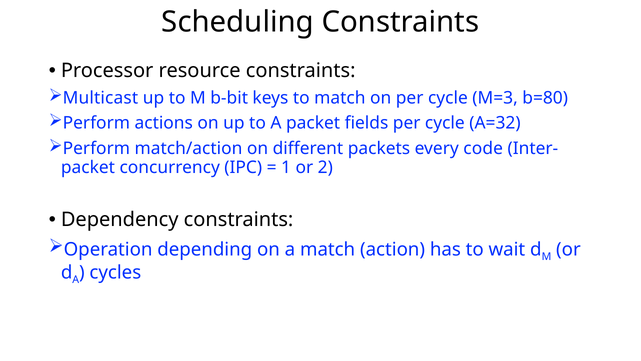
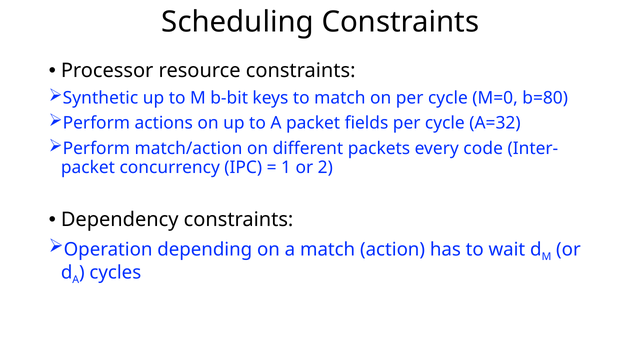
Multicast: Multicast -> Synthetic
M=3: M=3 -> M=0
